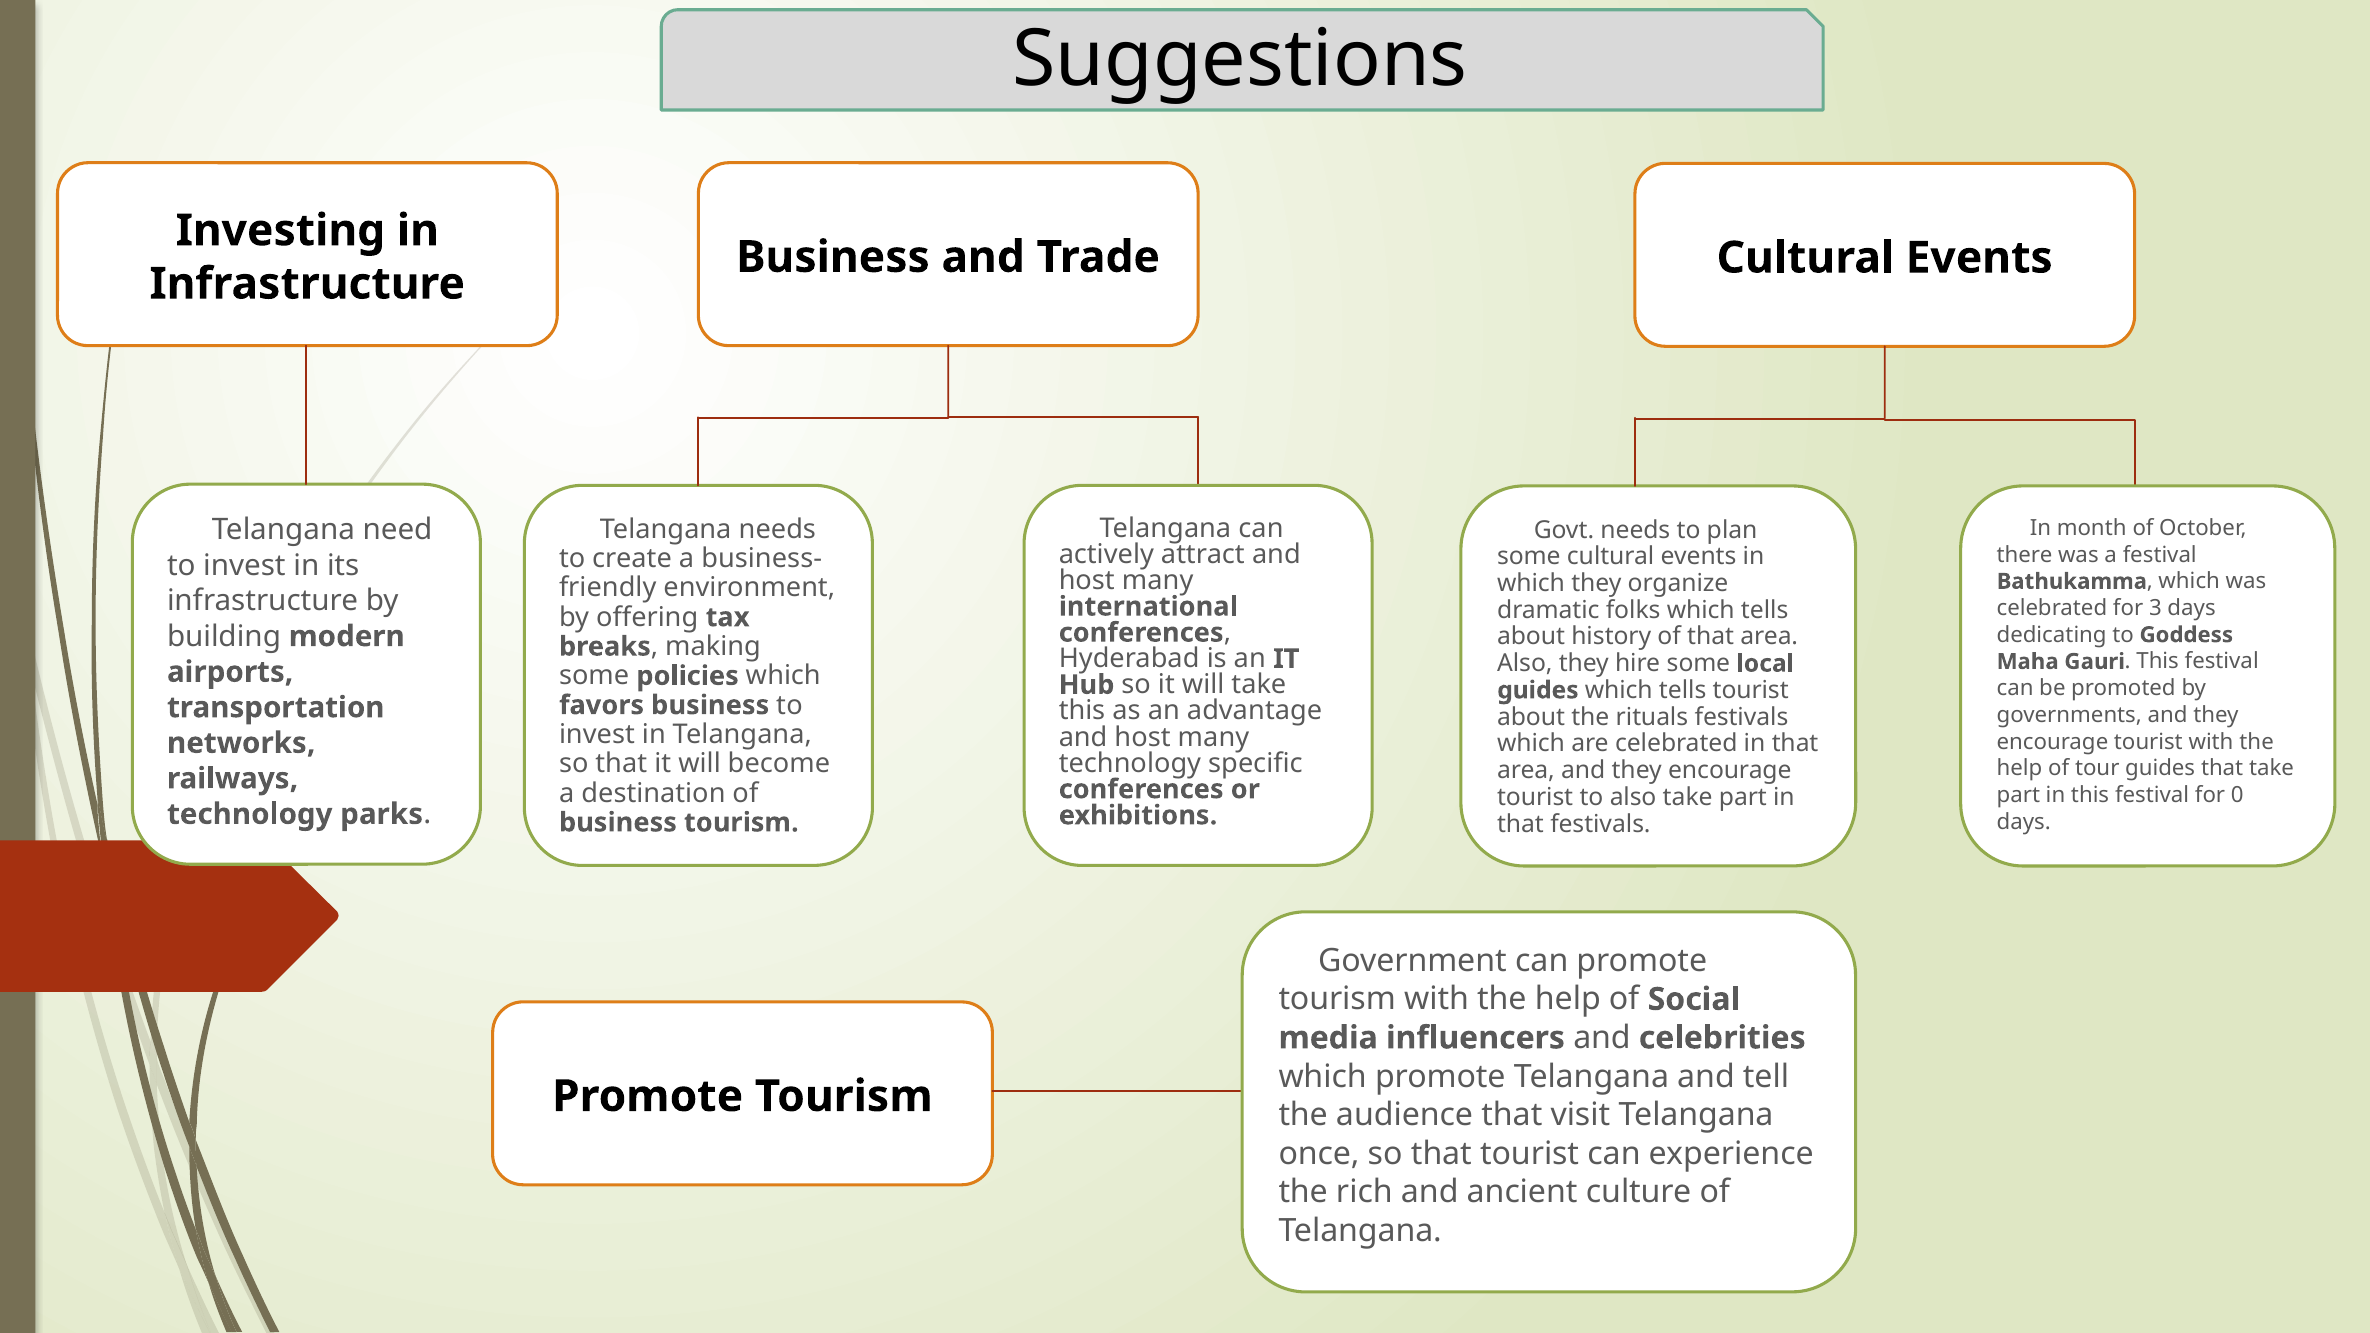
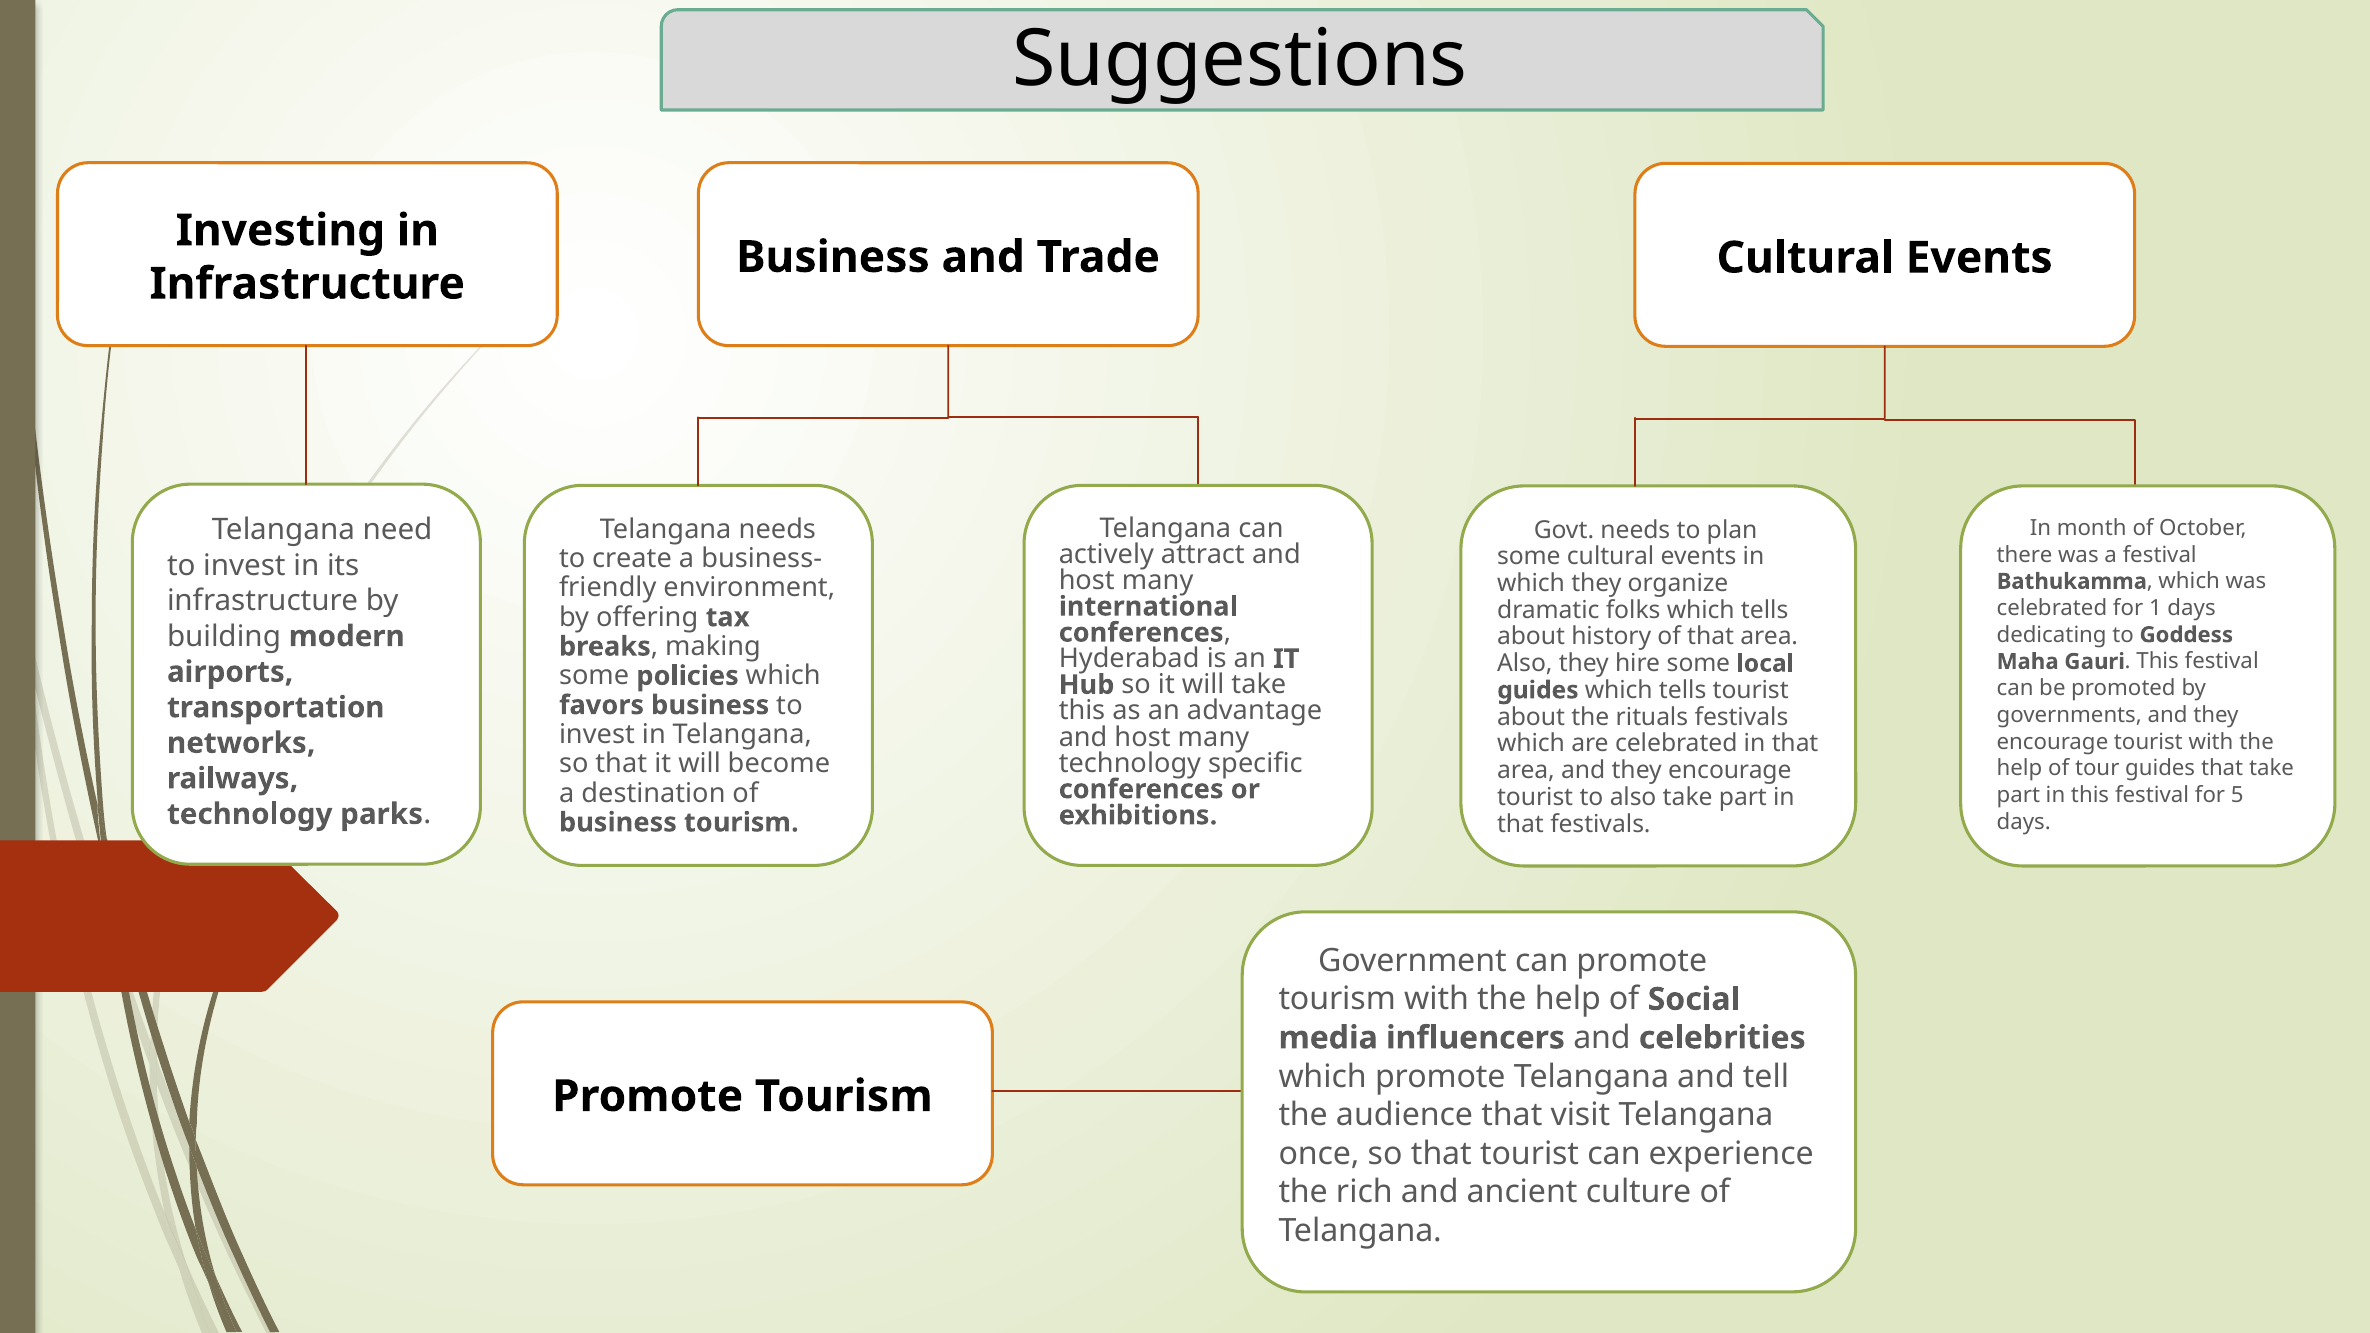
3: 3 -> 1
0: 0 -> 5
